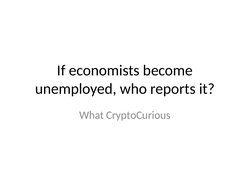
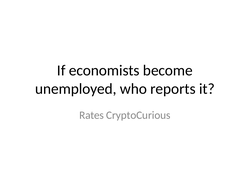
What: What -> Rates
